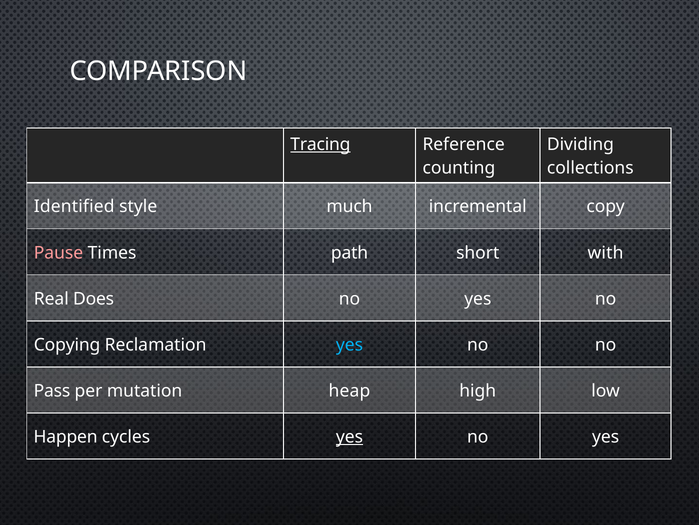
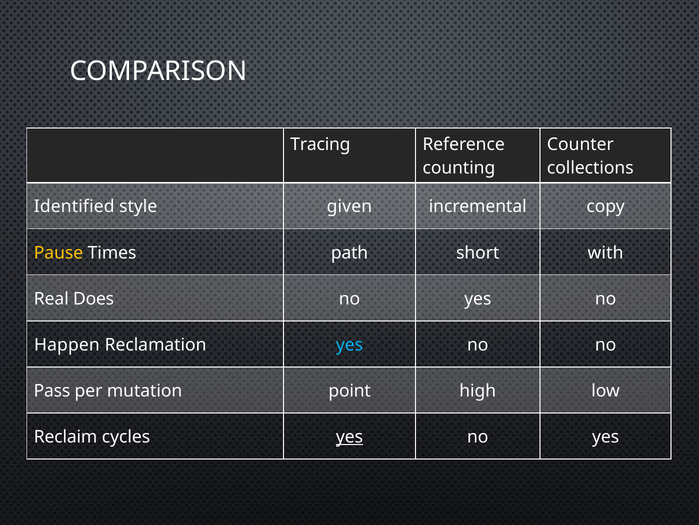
Tracing underline: present -> none
Dividing: Dividing -> Counter
much: much -> given
Pause colour: pink -> yellow
Copying: Copying -> Happen
heap: heap -> point
Happen: Happen -> Reclaim
